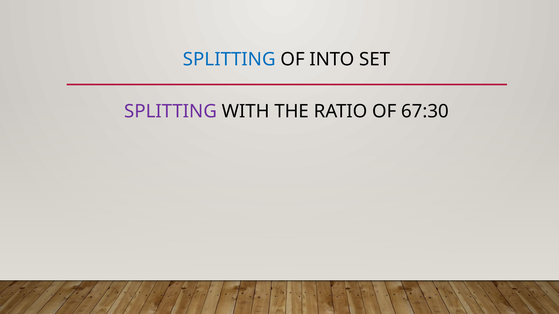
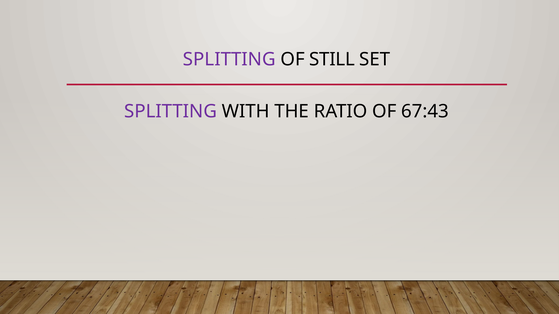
SPLITTING at (229, 59) colour: blue -> purple
INTO: INTO -> STILL
67:30: 67:30 -> 67:43
